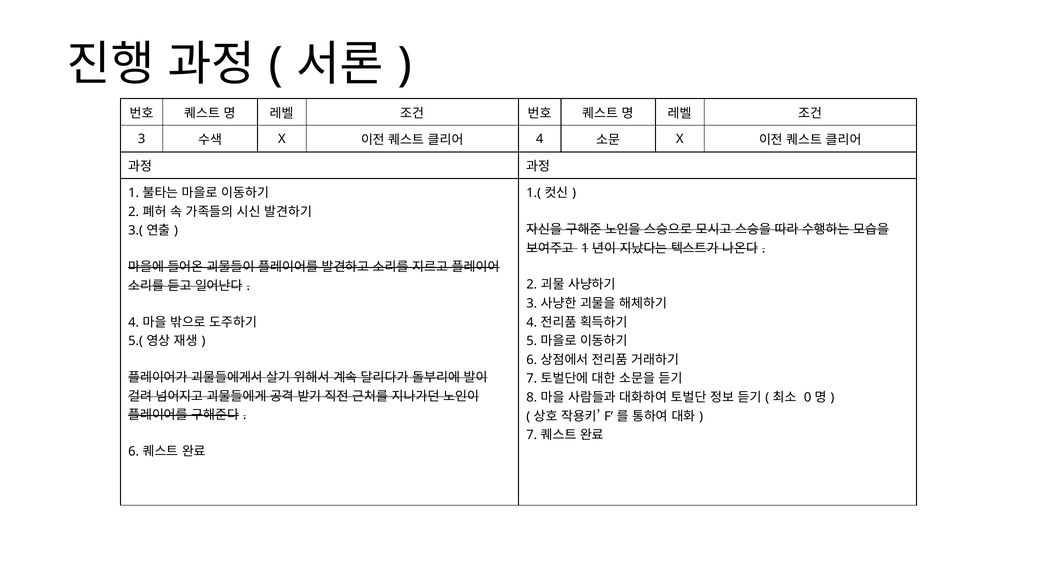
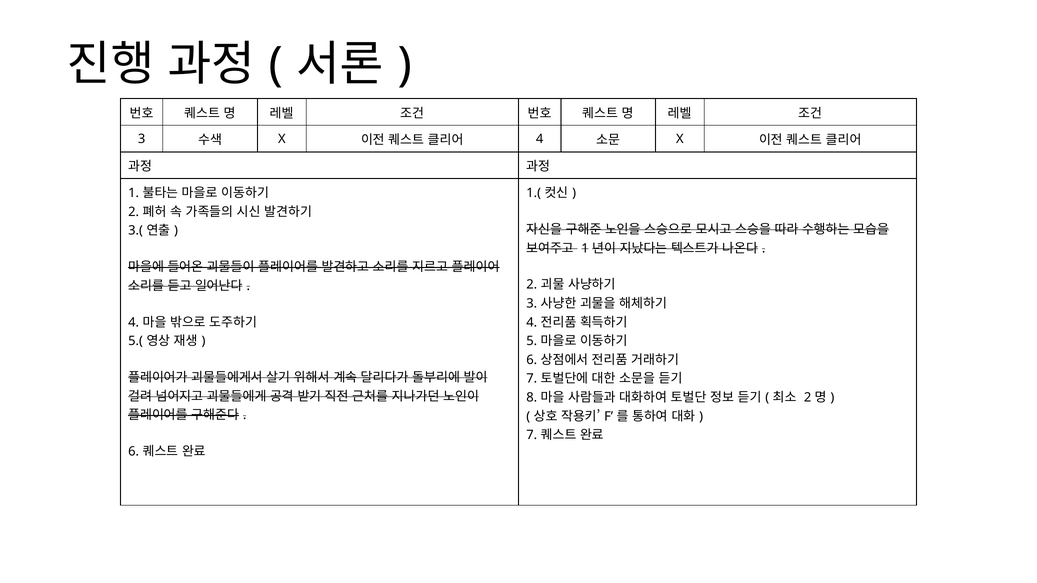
0 at (808, 398): 0 -> 2
